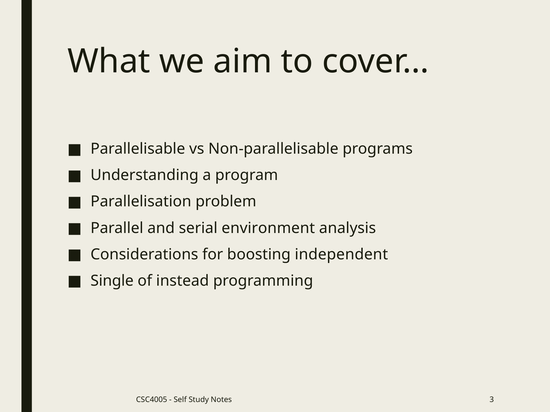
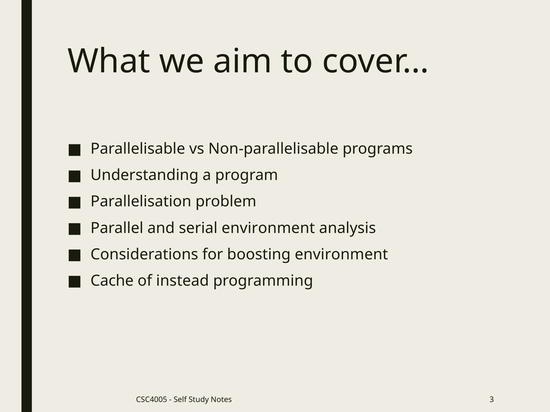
boosting independent: independent -> environment
Single: Single -> Cache
